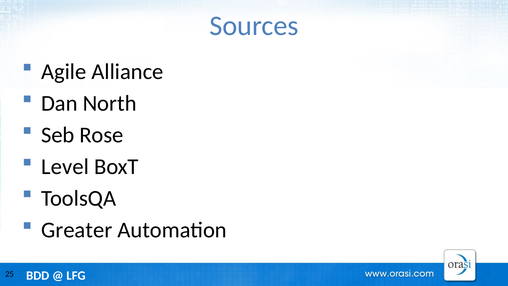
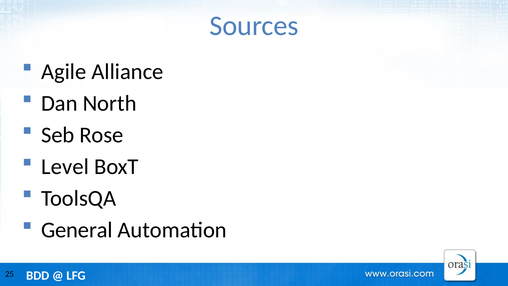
Greater: Greater -> General
